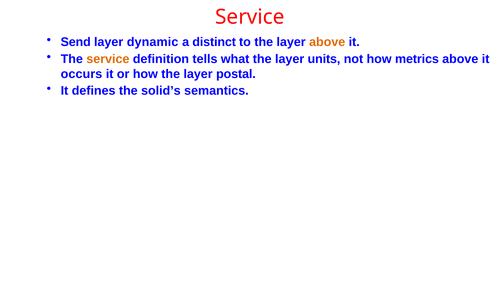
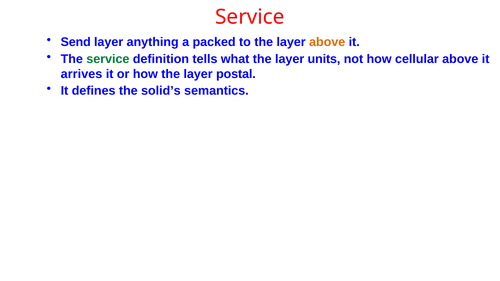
dynamic: dynamic -> anything
distinct: distinct -> packed
service at (108, 59) colour: orange -> green
metrics: metrics -> cellular
occurs: occurs -> arrives
